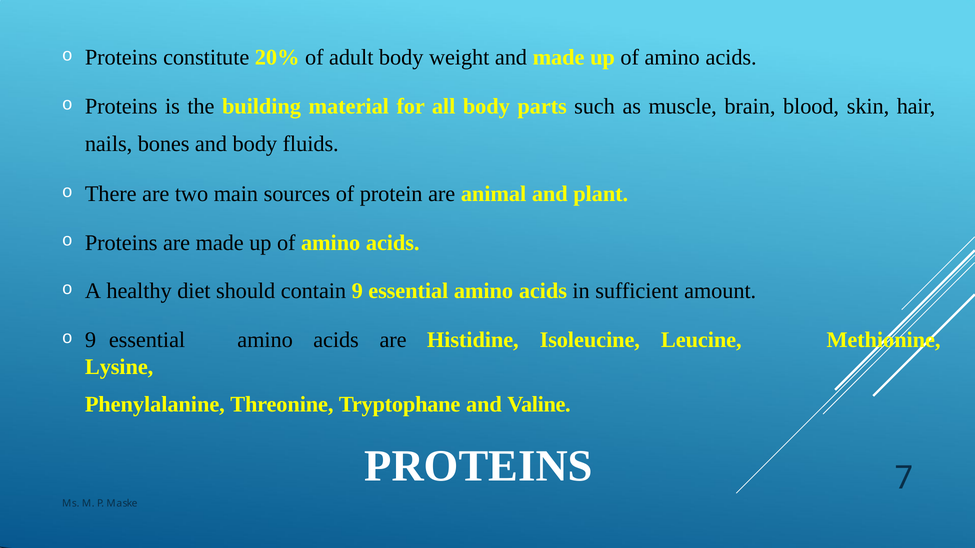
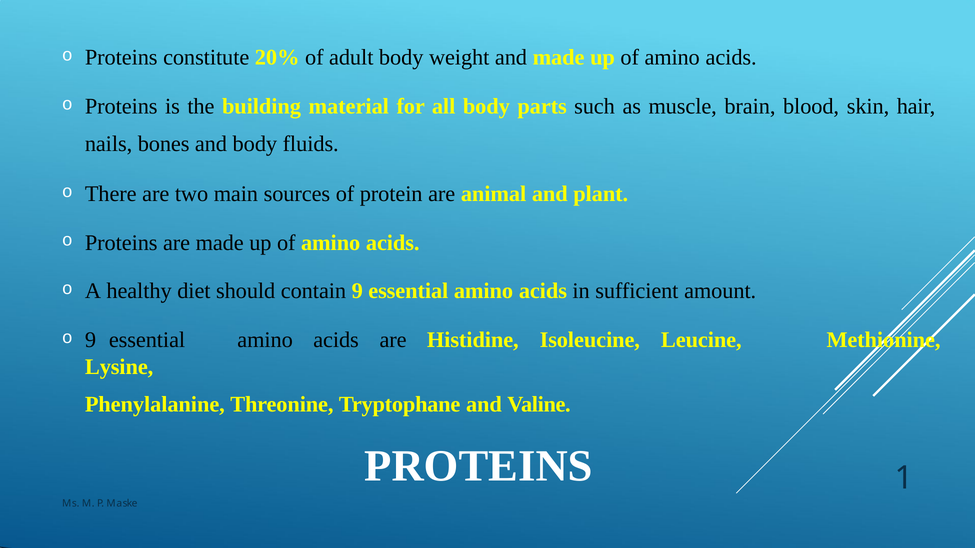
7: 7 -> 1
